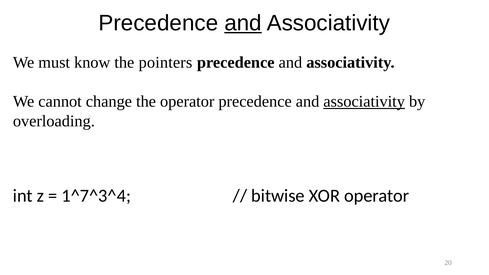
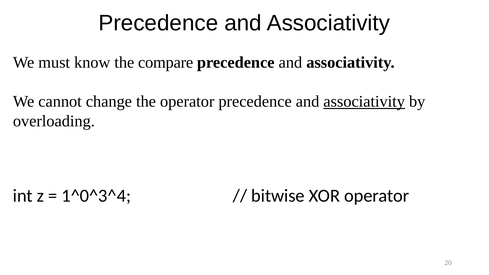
and at (243, 23) underline: present -> none
pointers: pointers -> compare
1^7^3^4: 1^7^3^4 -> 1^0^3^4
